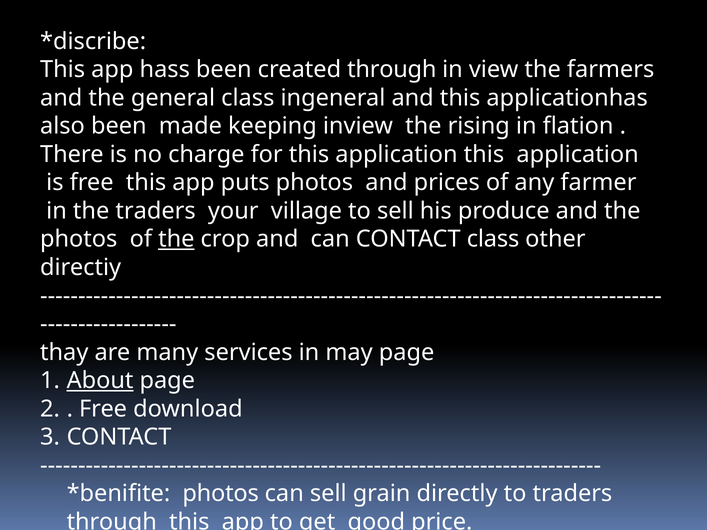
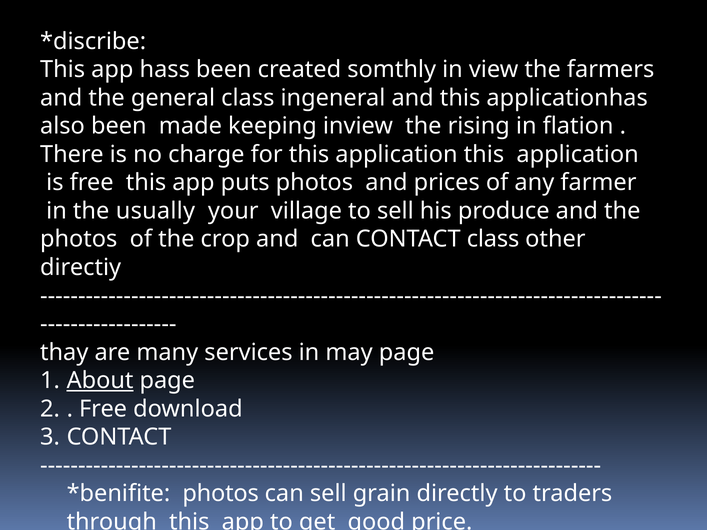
created through: through -> somthly
the traders: traders -> usually
the at (176, 239) underline: present -> none
